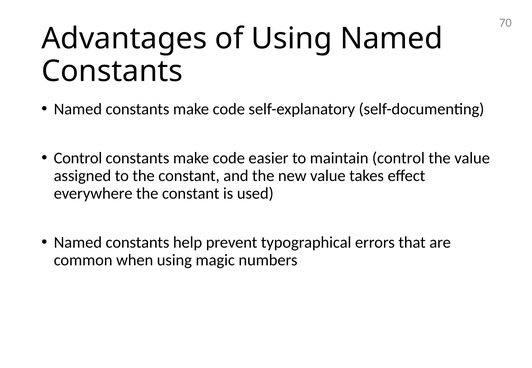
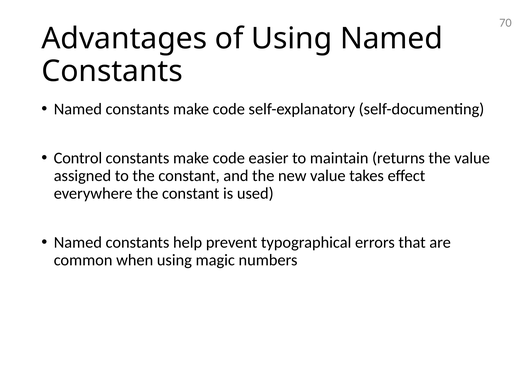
maintain control: control -> returns
